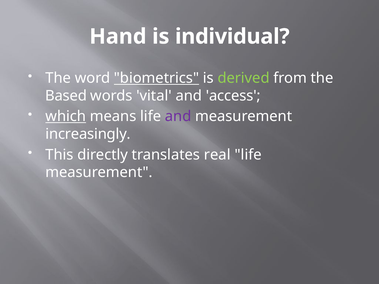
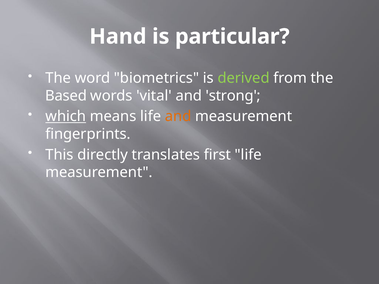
individual: individual -> particular
biometrics underline: present -> none
access: access -> strong
and at (178, 116) colour: purple -> orange
increasingly: increasingly -> fingerprints
real: real -> first
